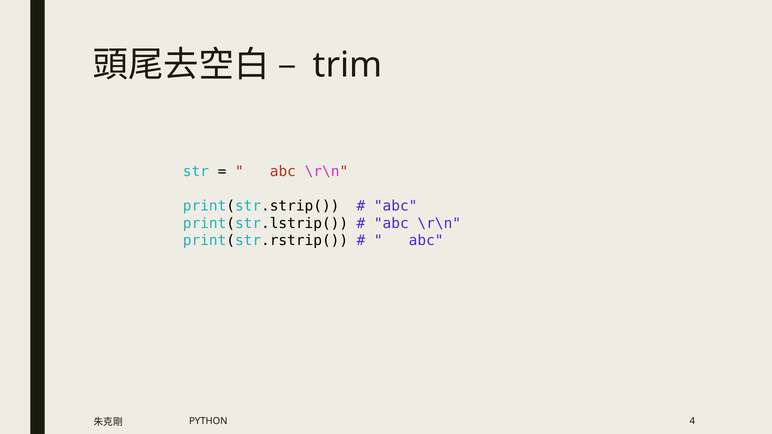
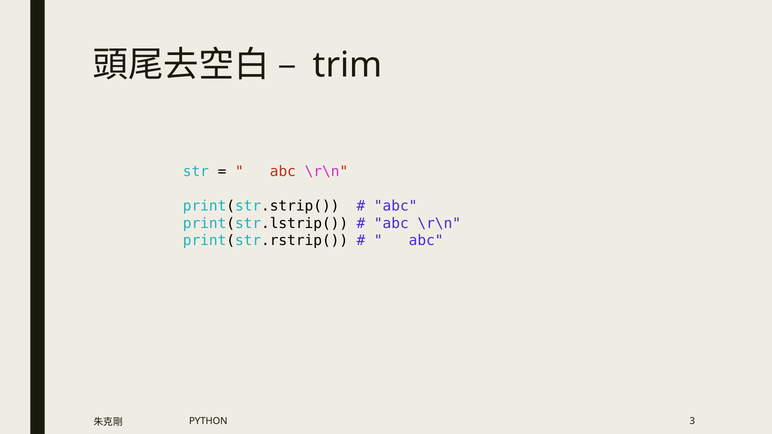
4: 4 -> 3
